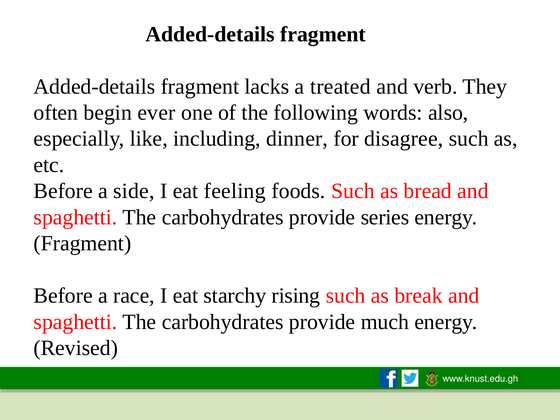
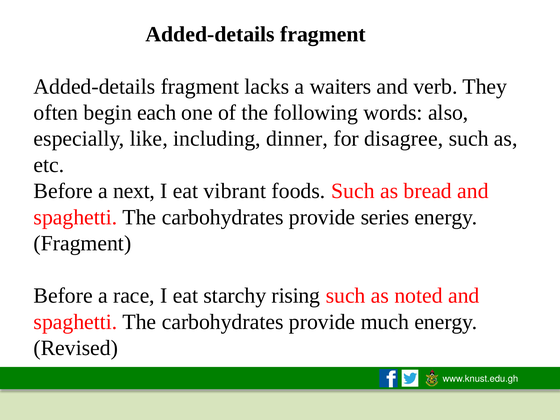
treated: treated -> waiters
ever: ever -> each
side: side -> next
feeling: feeling -> vibrant
break: break -> noted
